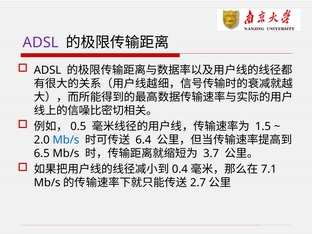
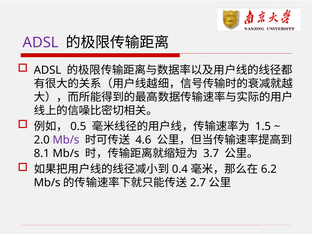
Mb/s at (66, 140) colour: blue -> purple
6.4: 6.4 -> 4.6
6.5: 6.5 -> 8.1
7.1: 7.1 -> 6.2
